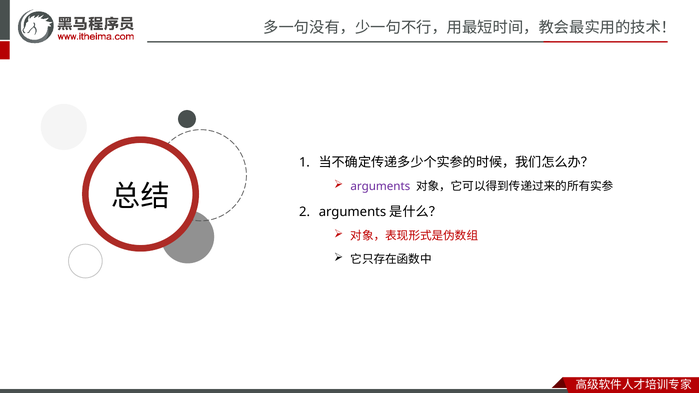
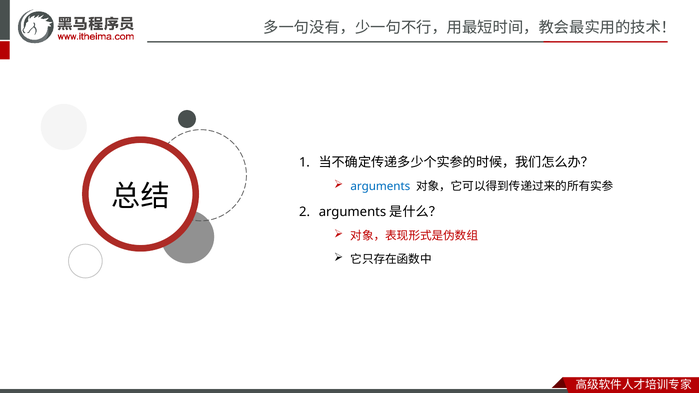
arguments colour: purple -> blue
